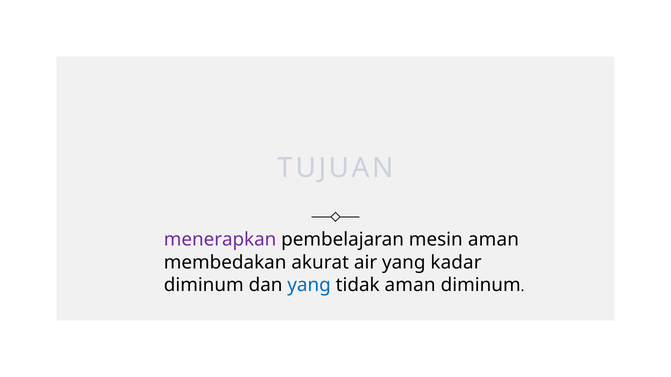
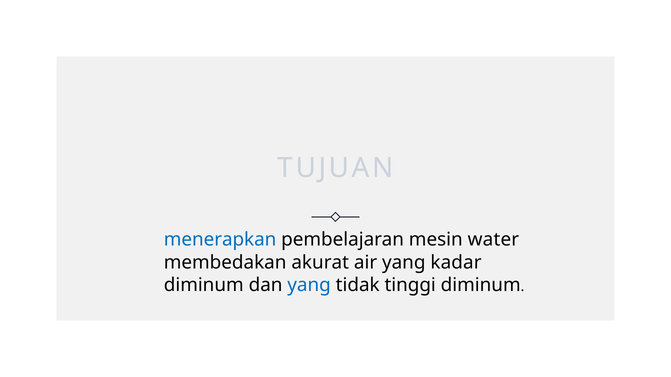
menerapkan colour: purple -> blue
mesin aman: aman -> water
tidak aman: aman -> tinggi
